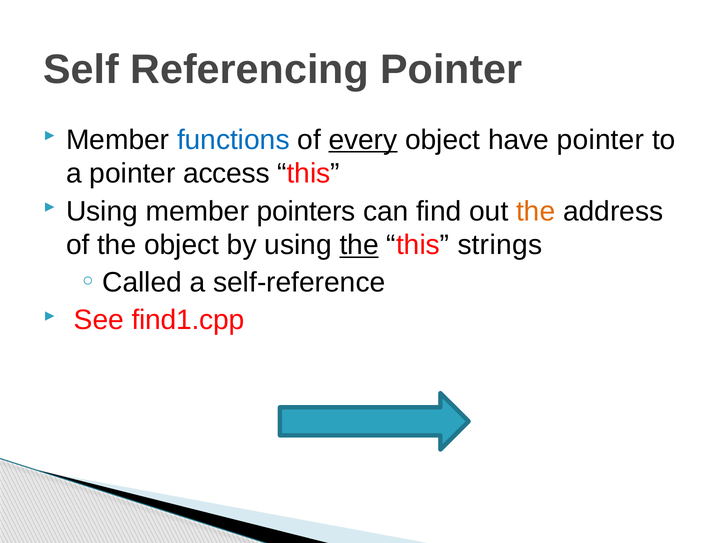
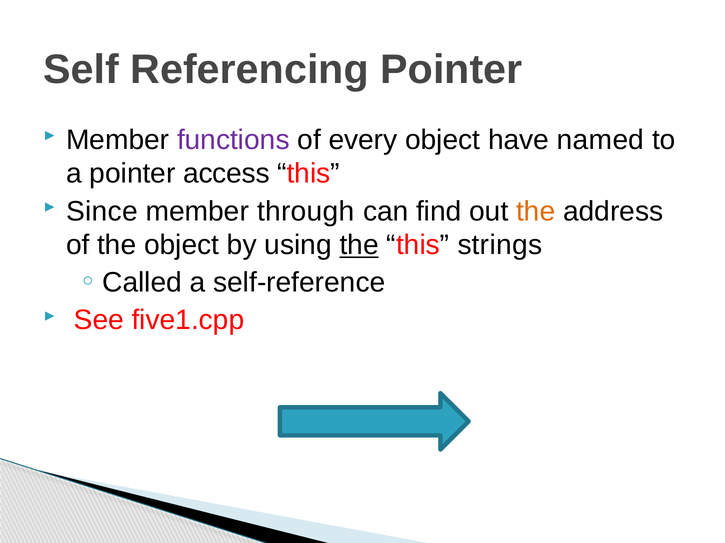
functions colour: blue -> purple
every underline: present -> none
have pointer: pointer -> named
Using at (102, 212): Using -> Since
pointers: pointers -> through
find1.cpp: find1.cpp -> five1.cpp
